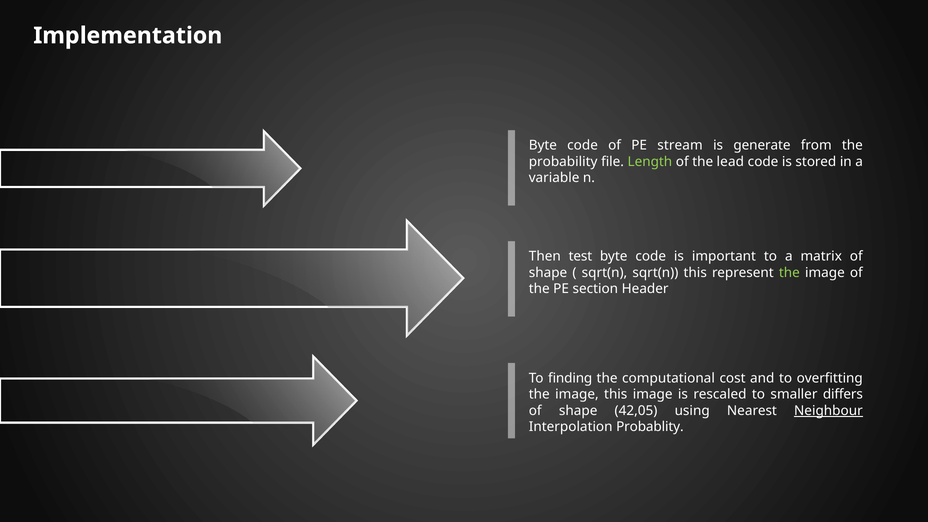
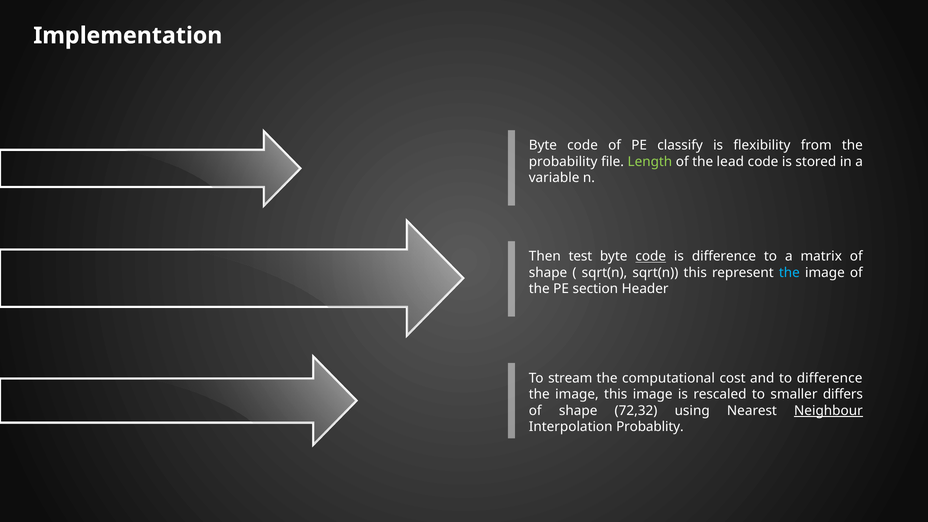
stream: stream -> classify
generate: generate -> flexibility
code at (651, 257) underline: none -> present
is important: important -> difference
the at (789, 273) colour: light green -> light blue
finding: finding -> stream
to overfitting: overfitting -> difference
42,05: 42,05 -> 72,32
